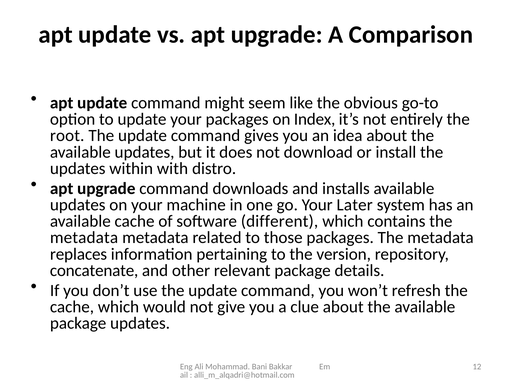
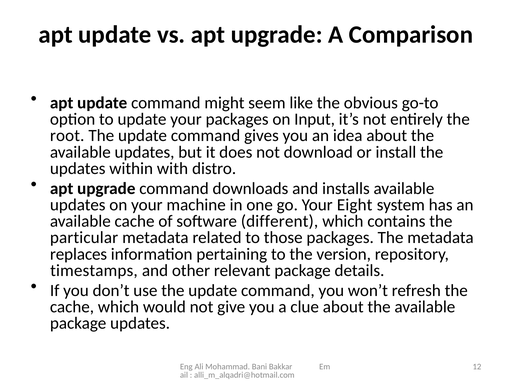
Index: Index -> Input
Later: Later -> Eight
metadata at (84, 238): metadata -> particular
concatenate: concatenate -> timestamps
